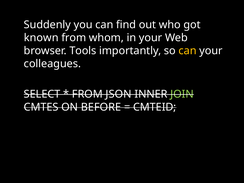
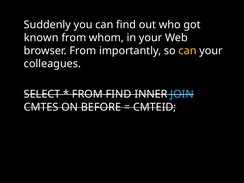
browser Tools: Tools -> From
FROM JSON: JSON -> FIND
JOIN colour: light green -> light blue
